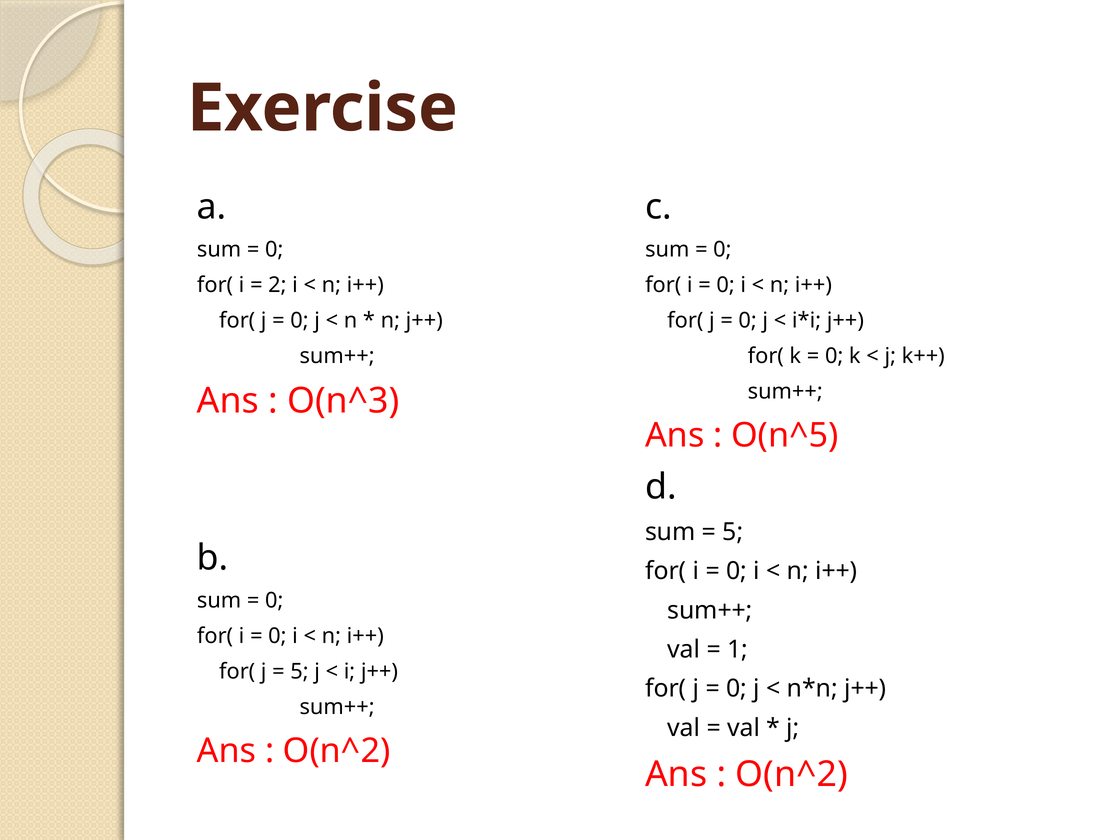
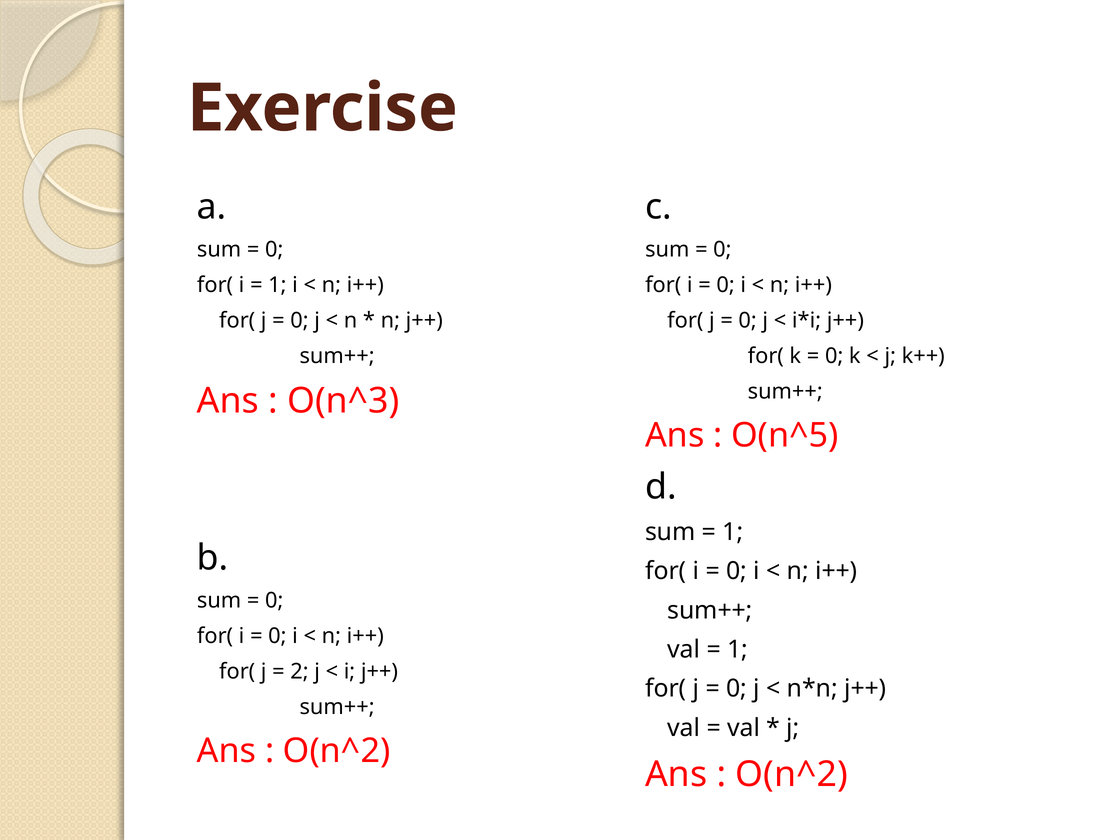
2 at (277, 285): 2 -> 1
5 at (733, 532): 5 -> 1
5 at (299, 672): 5 -> 2
